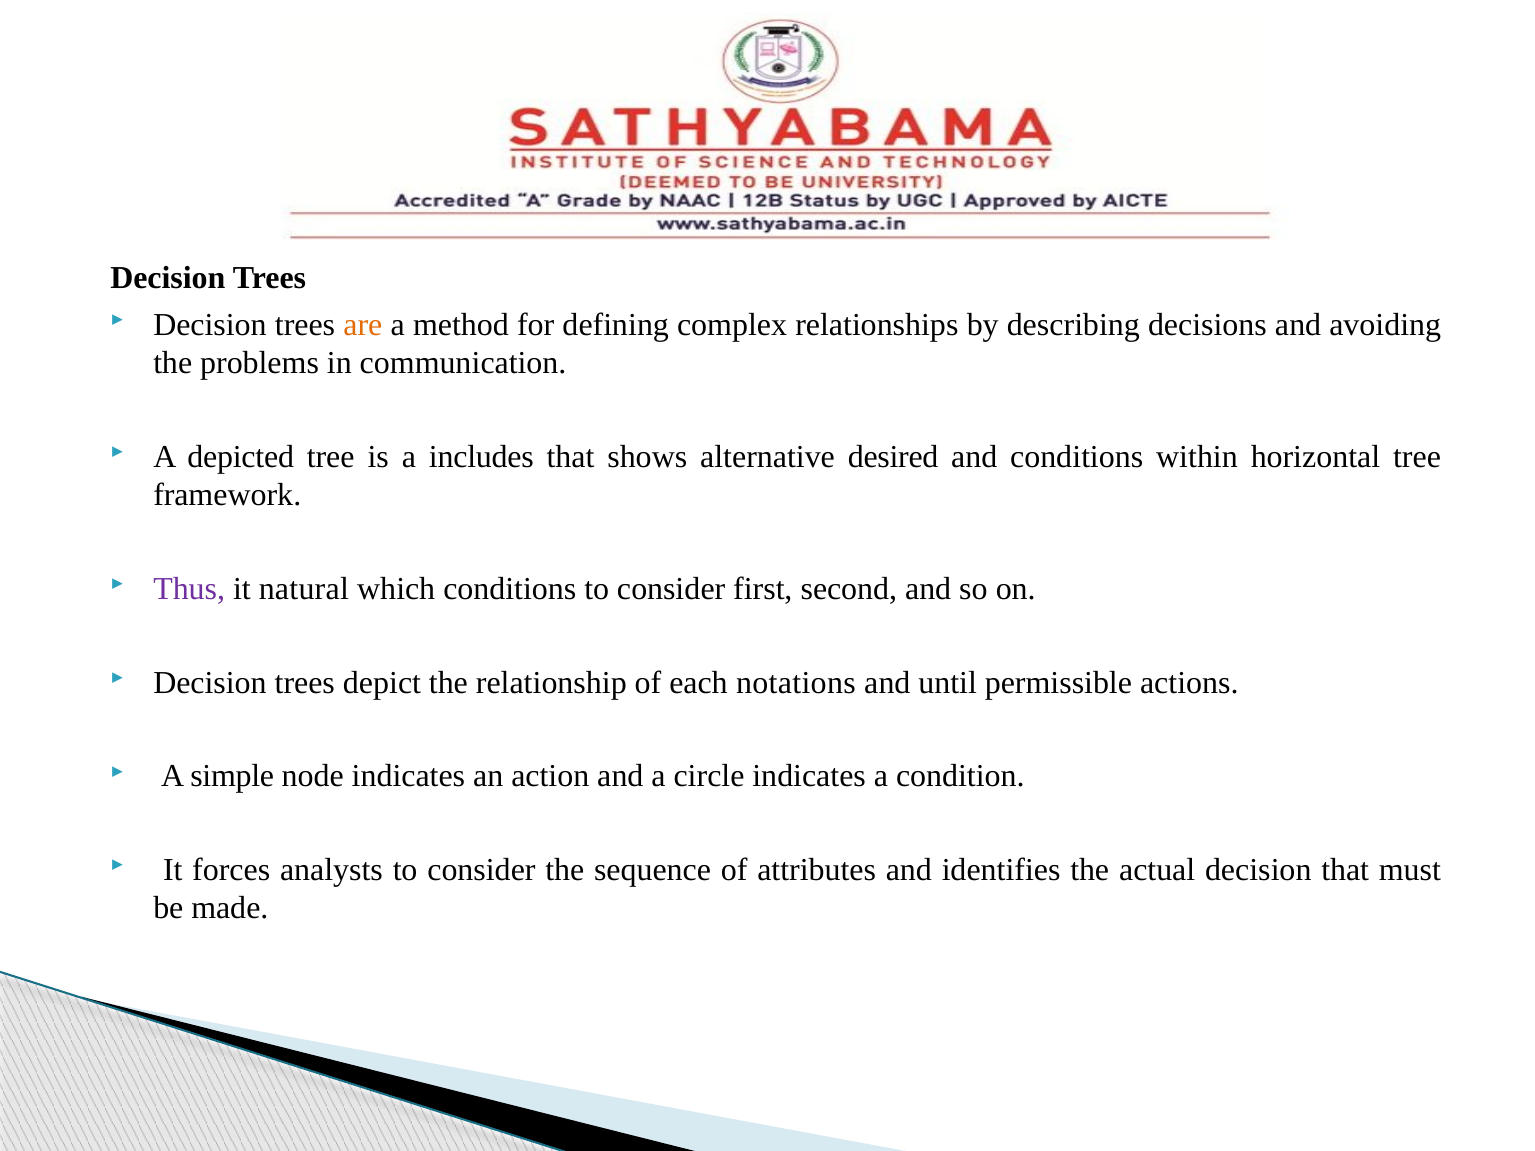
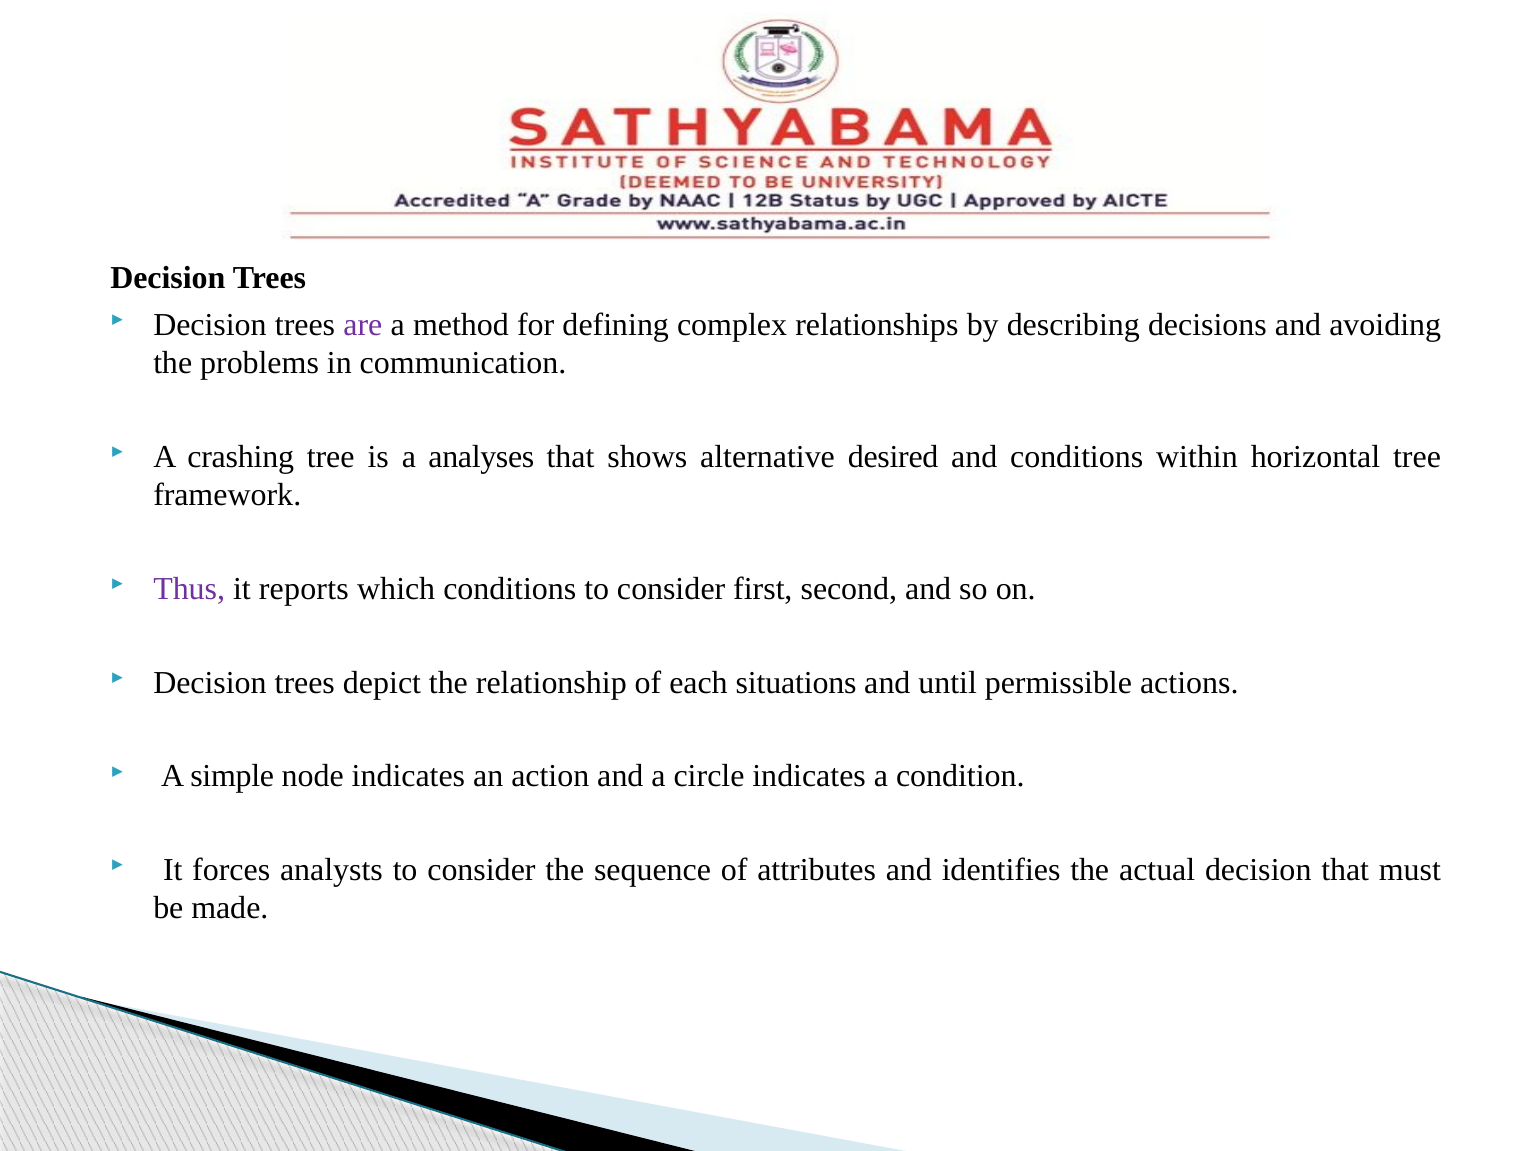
are colour: orange -> purple
depicted: depicted -> crashing
includes: includes -> analyses
natural: natural -> reports
notations: notations -> situations
